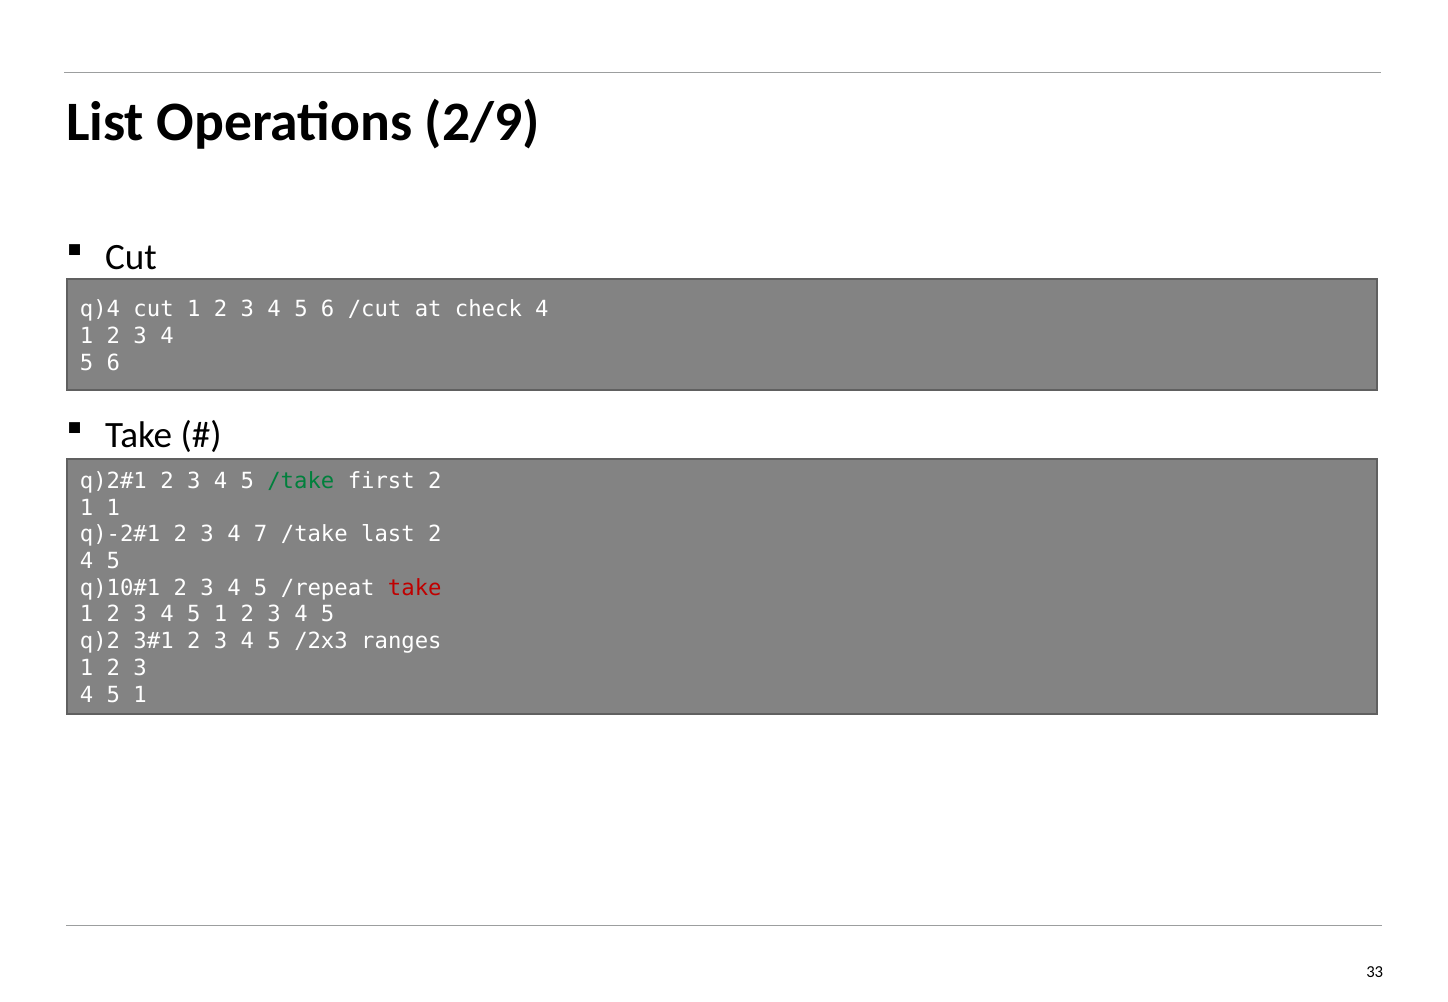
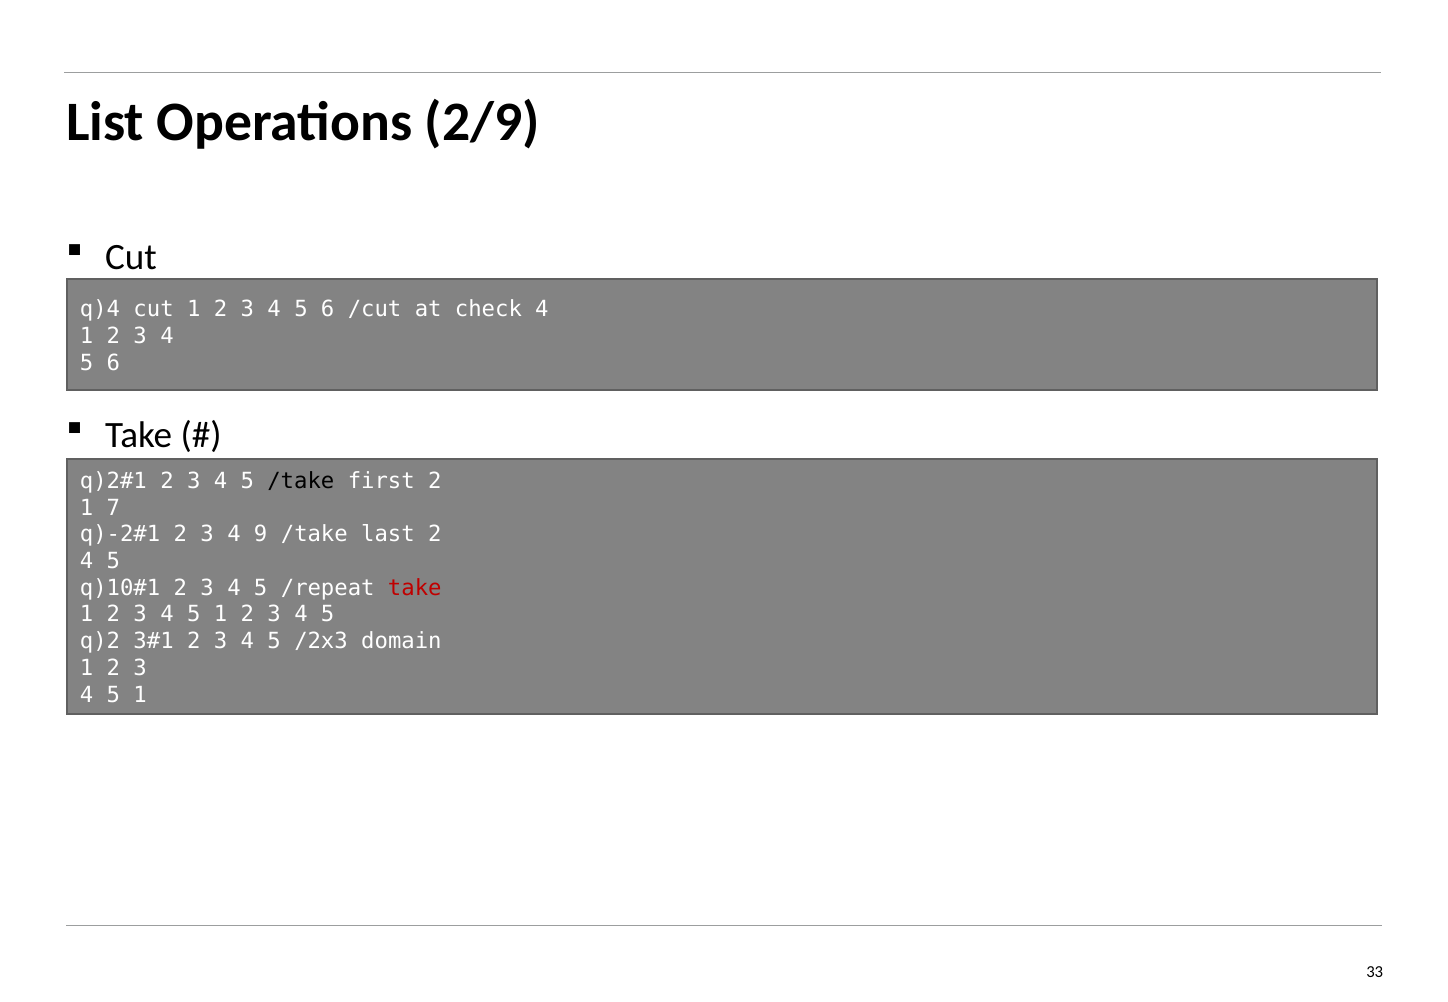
/take at (301, 481) colour: green -> black
1 1: 1 -> 7
7: 7 -> 9
ranges: ranges -> domain
